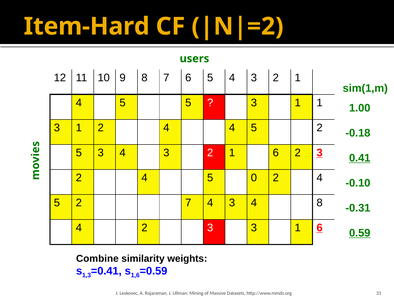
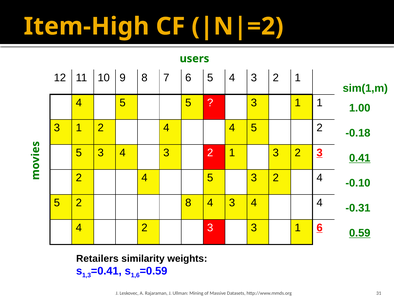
Item-Hard: Item-Hard -> Item-High
2 1 6: 6 -> 3
4 5 0: 0 -> 3
2 7: 7 -> 8
3 4 8: 8 -> 4
Combine: Combine -> Retailers
